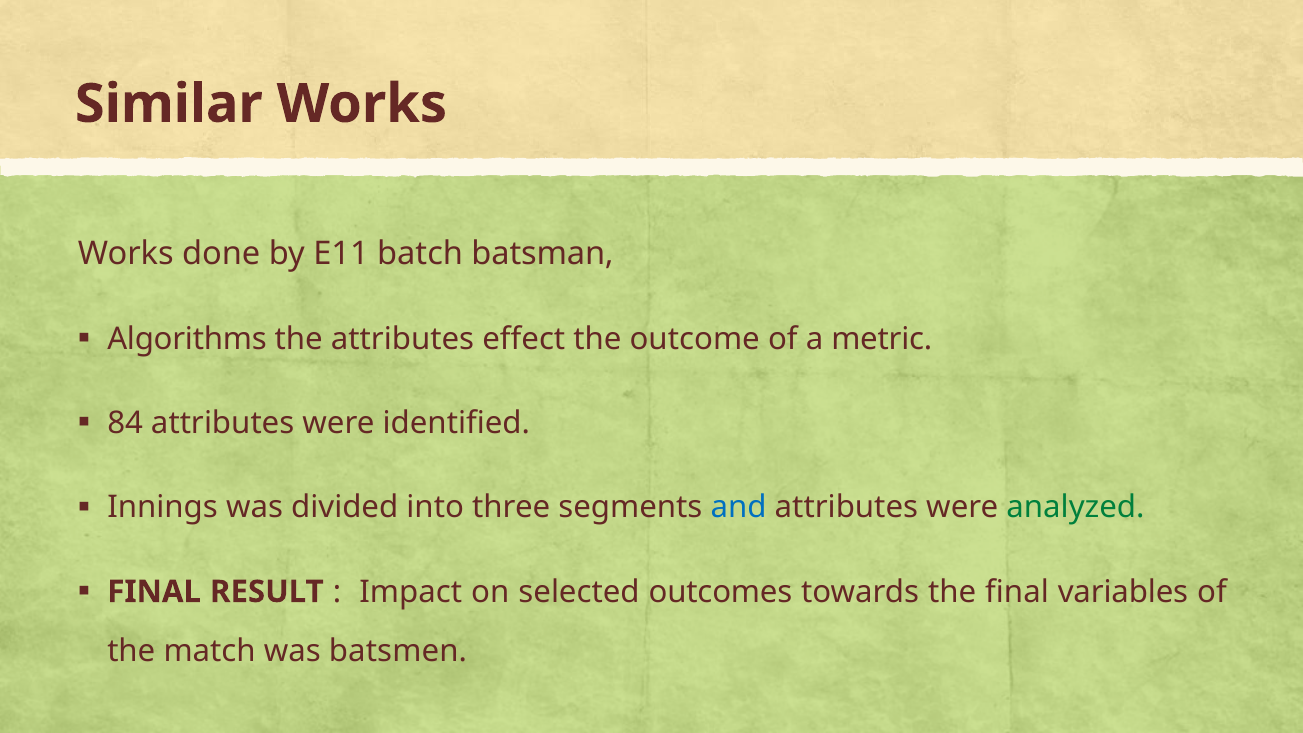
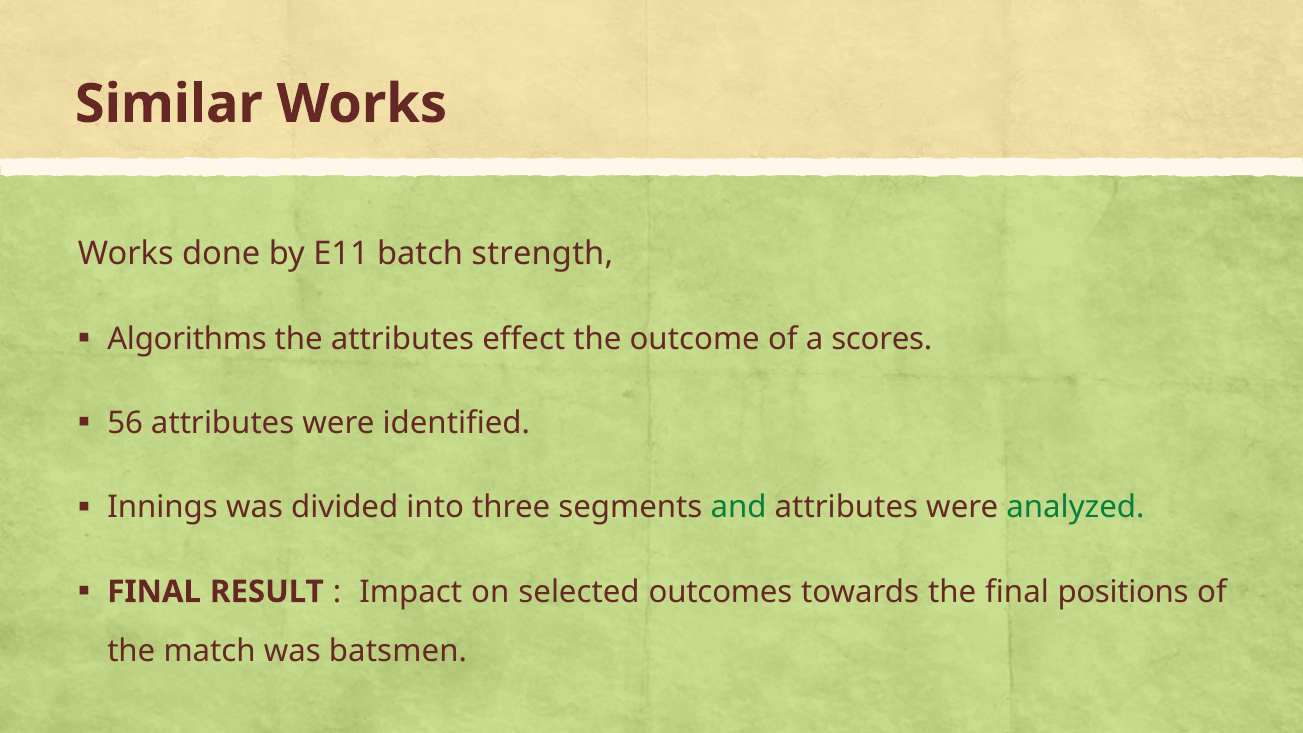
batsman: batsman -> strength
metric: metric -> scores
84: 84 -> 56
and colour: blue -> green
variables: variables -> positions
